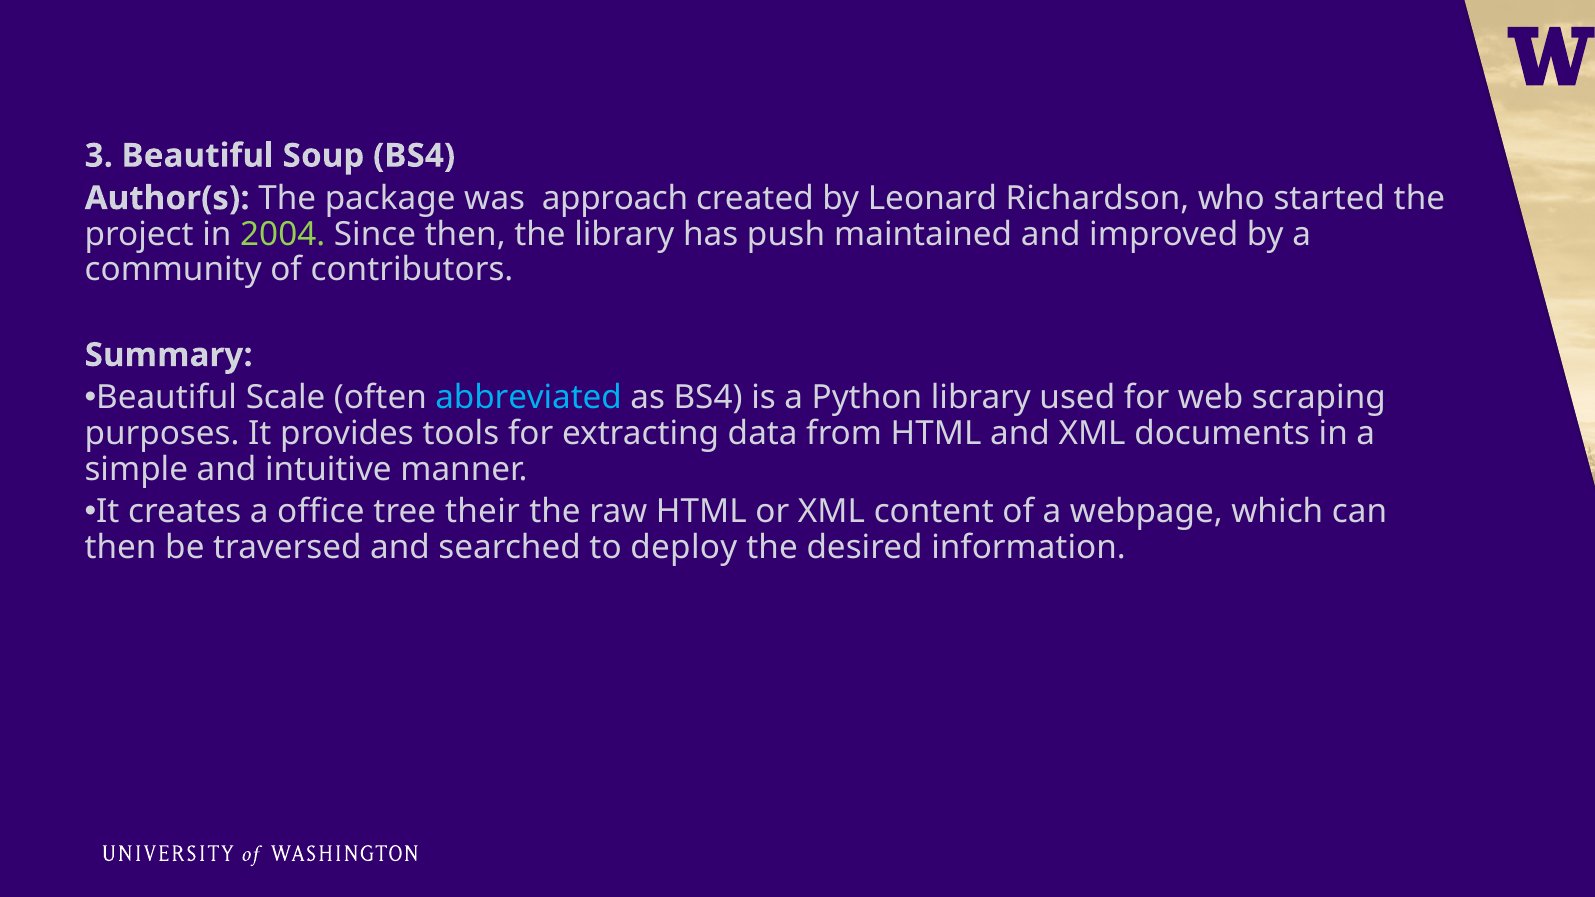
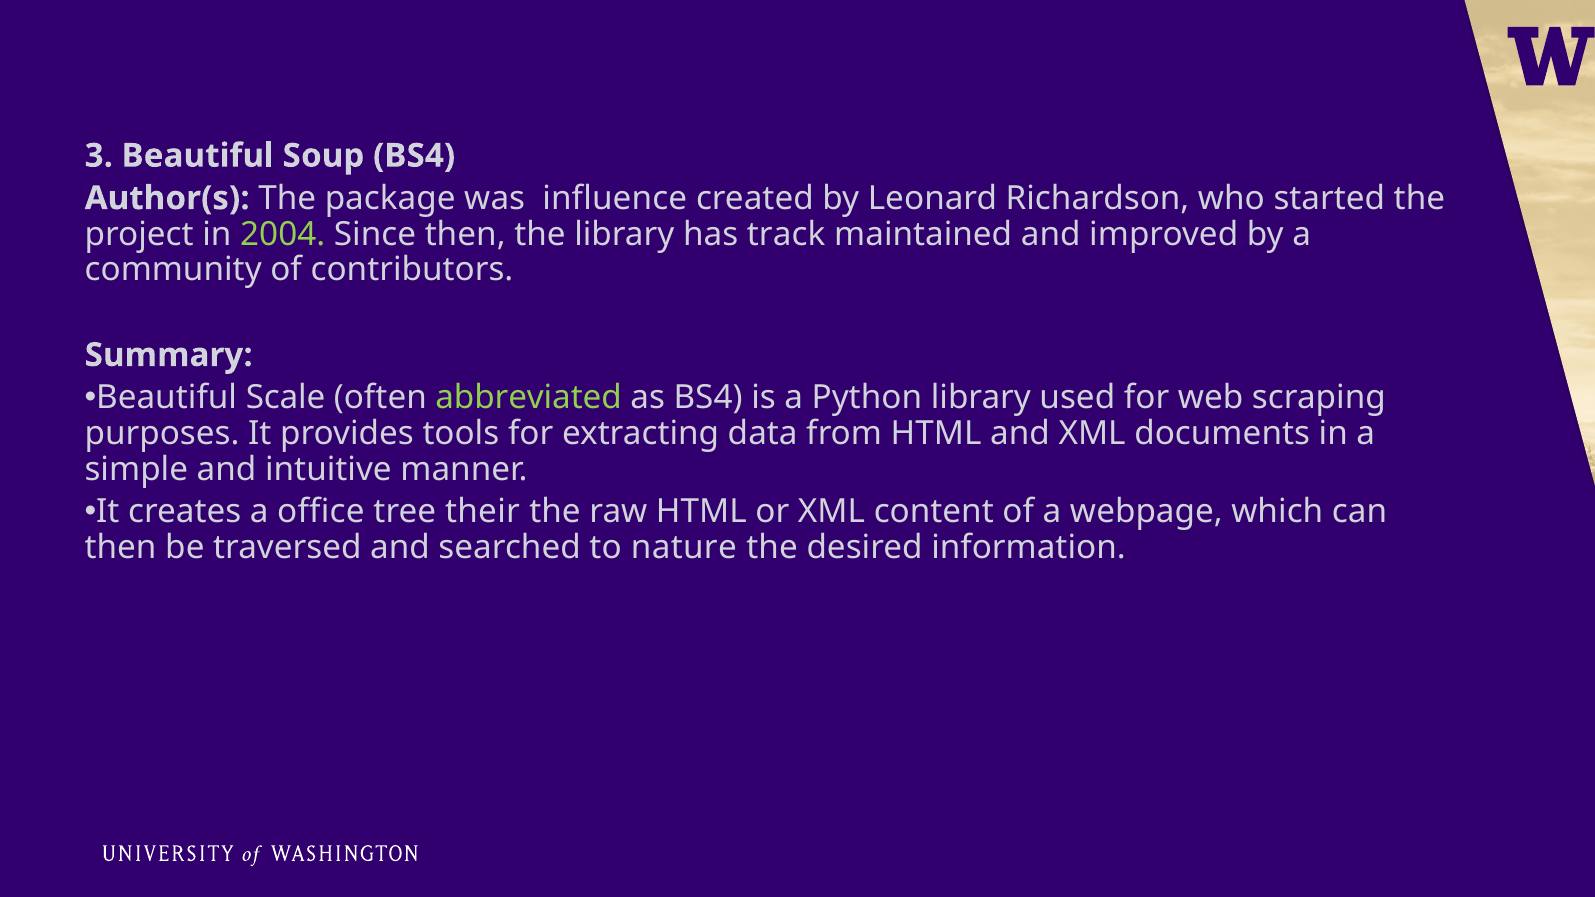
approach: approach -> influence
push: push -> track
abbreviated colour: light blue -> light green
deploy: deploy -> nature
